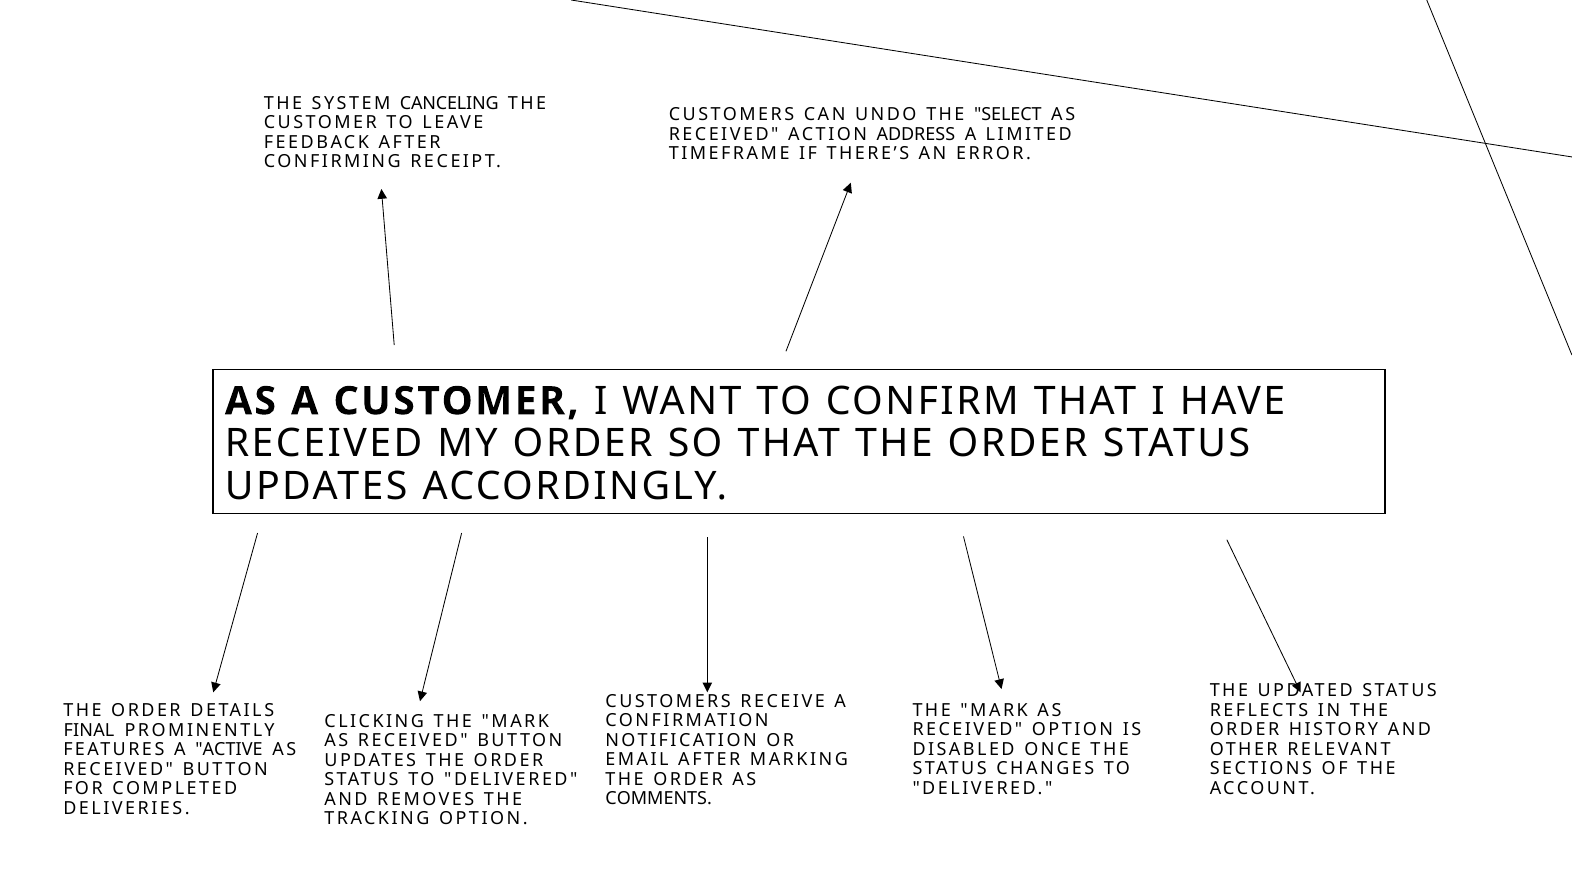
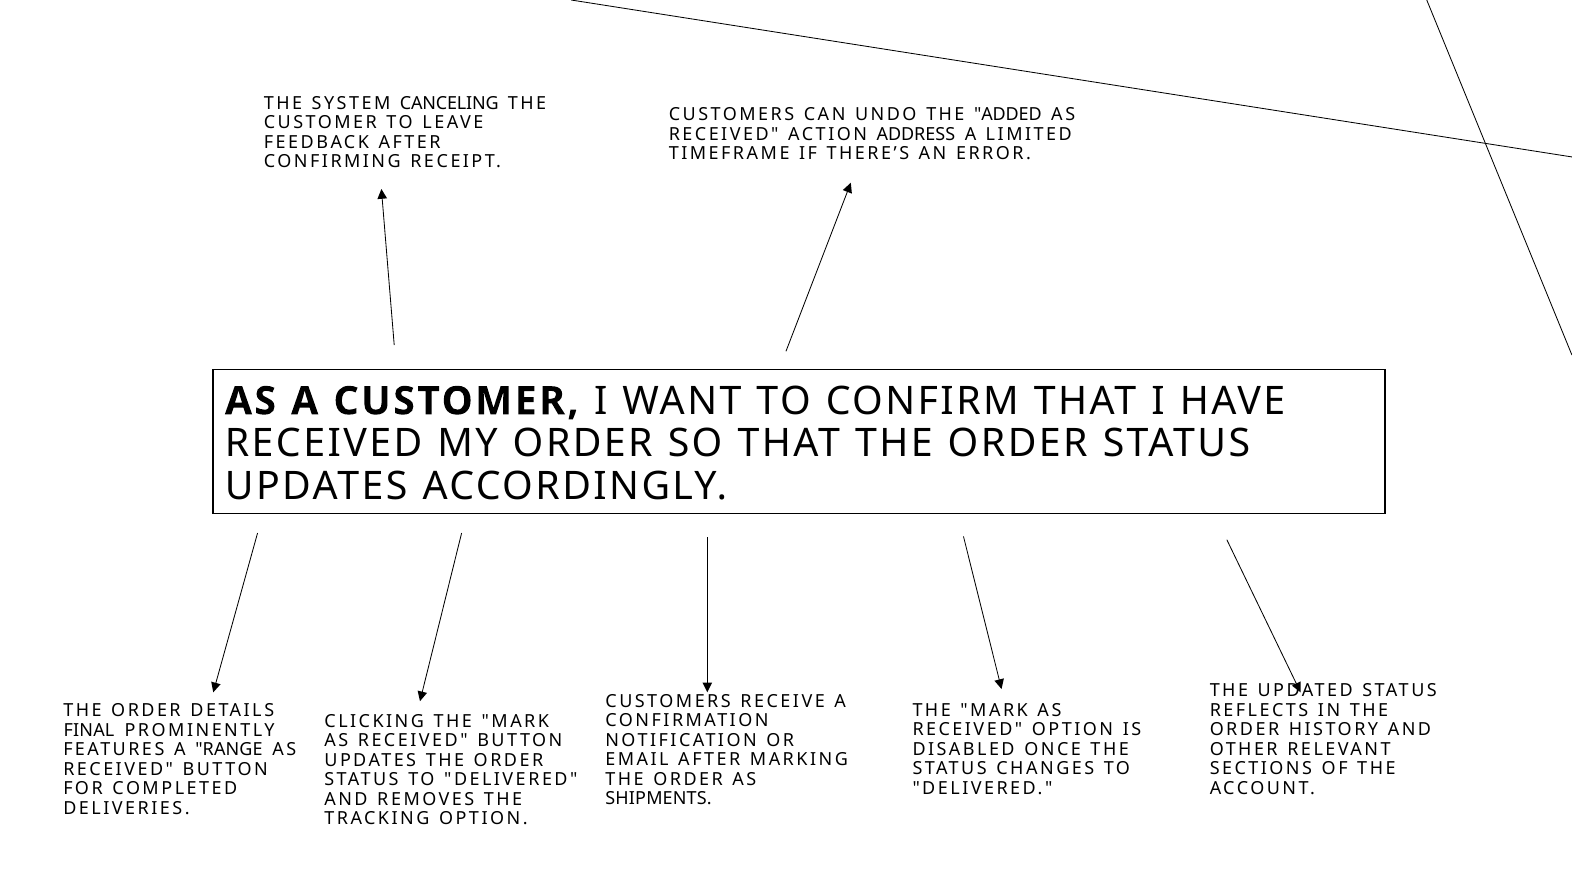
SELECT: SELECT -> ADDED
ACTIVE: ACTIVE -> RANGE
COMMENTS: COMMENTS -> SHIPMENTS
